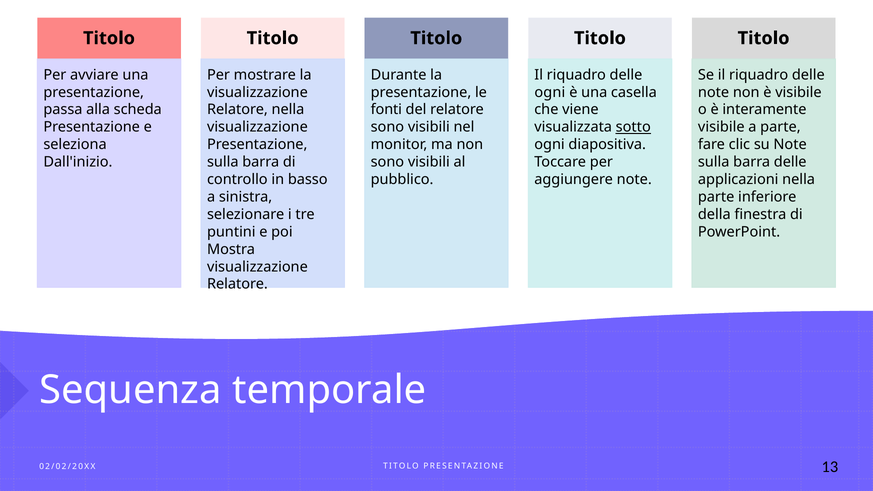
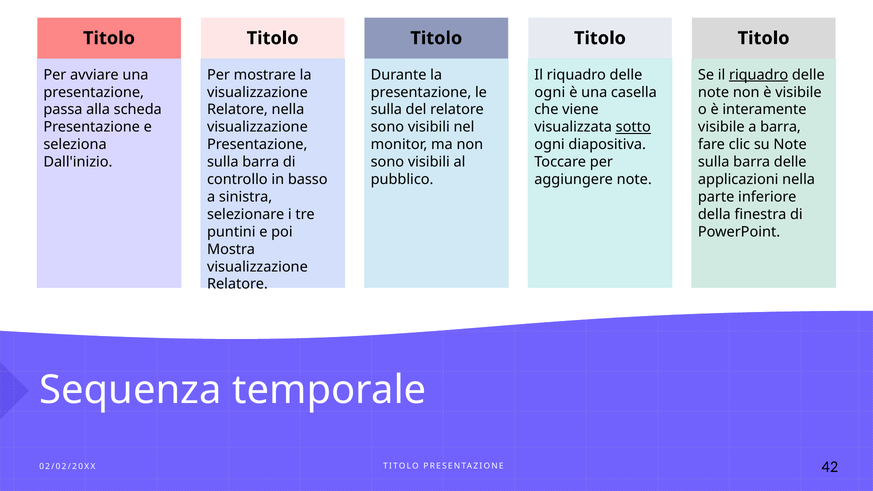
riquadro at (759, 75) underline: none -> present
fonti at (386, 110): fonti -> sulla
a parte: parte -> barra
13: 13 -> 42
